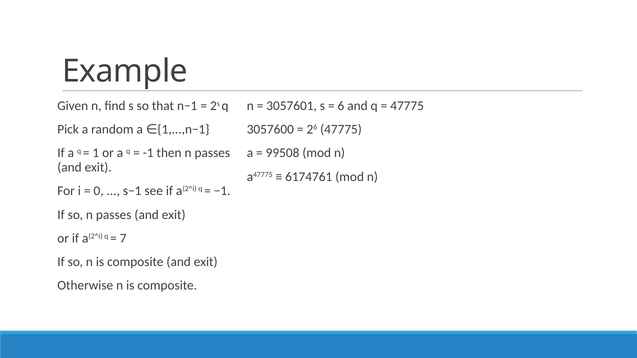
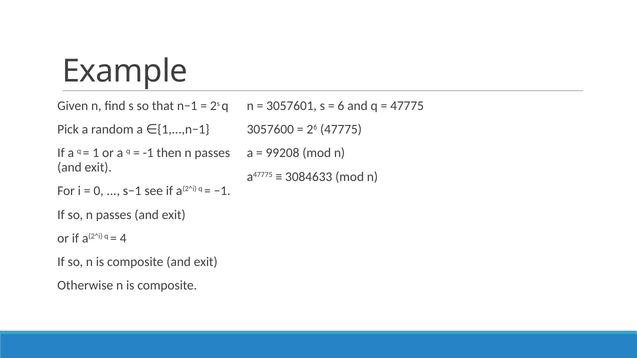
99508: 99508 -> 99208
6174761: 6174761 -> 3084633
7: 7 -> 4
